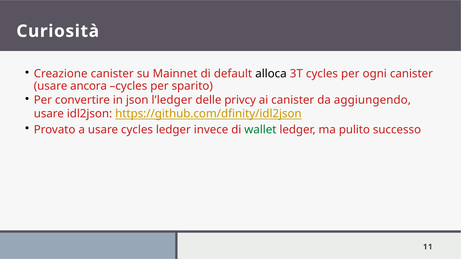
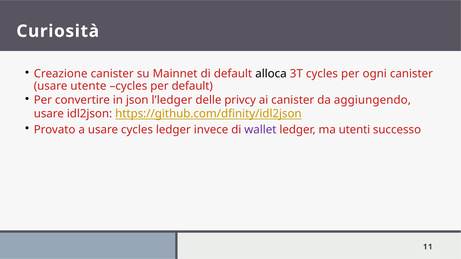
ancora: ancora -> utente
per sparito: sparito -> default
wallet colour: green -> purple
pulito: pulito -> utenti
